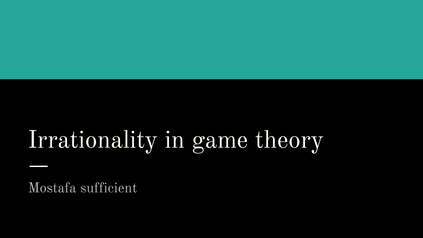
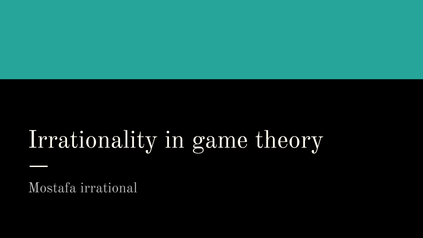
sufficient: sufficient -> irrational
